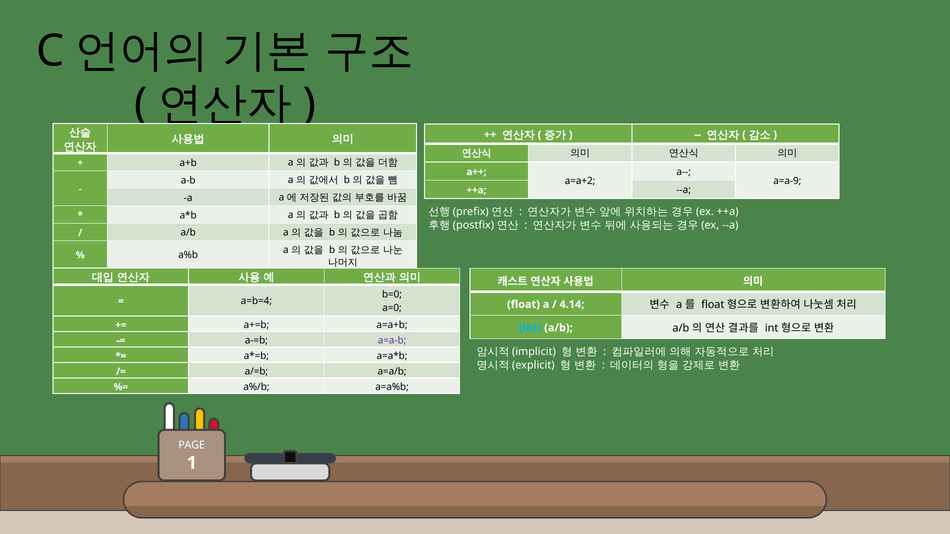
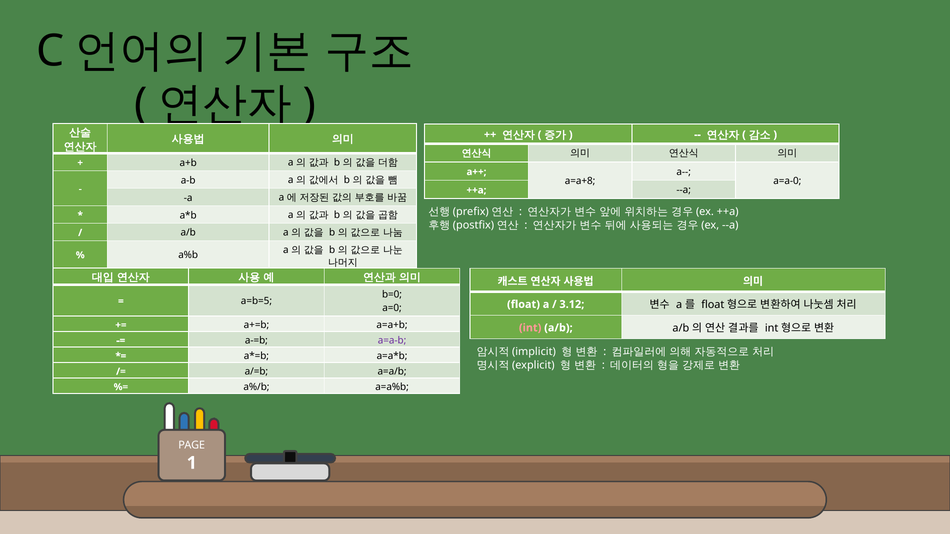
a=a+2: a=a+2 -> a=a+8
a=a-9: a=a-9 -> a=a-0
a=b=4: a=b=4 -> a=b=5
4.14: 4.14 -> 3.12
int at (530, 328) colour: light blue -> pink
